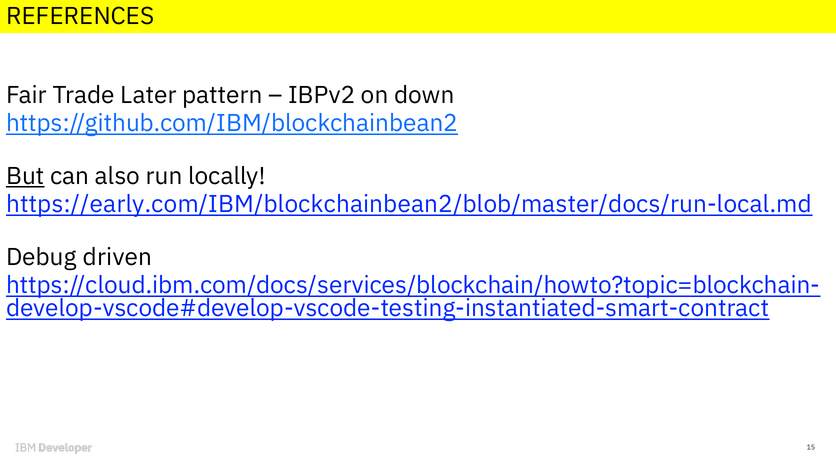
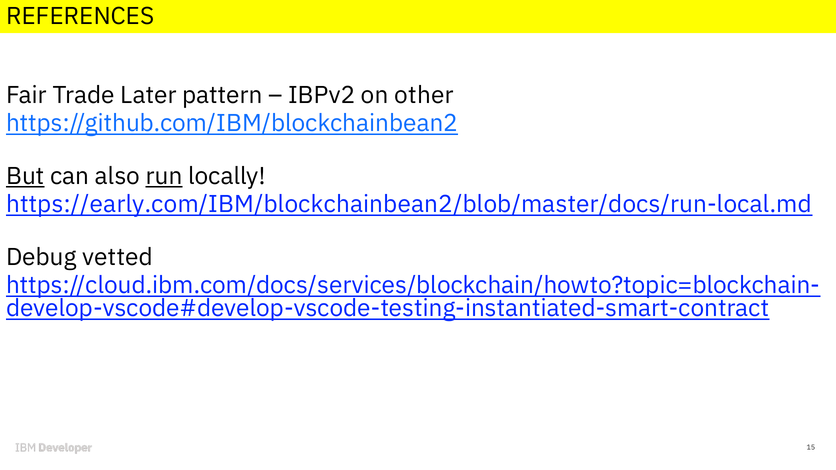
down: down -> other
run underline: none -> present
driven: driven -> vetted
